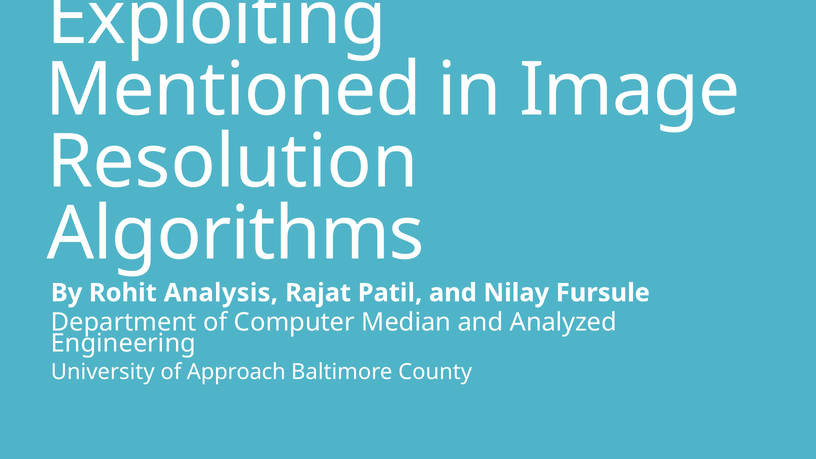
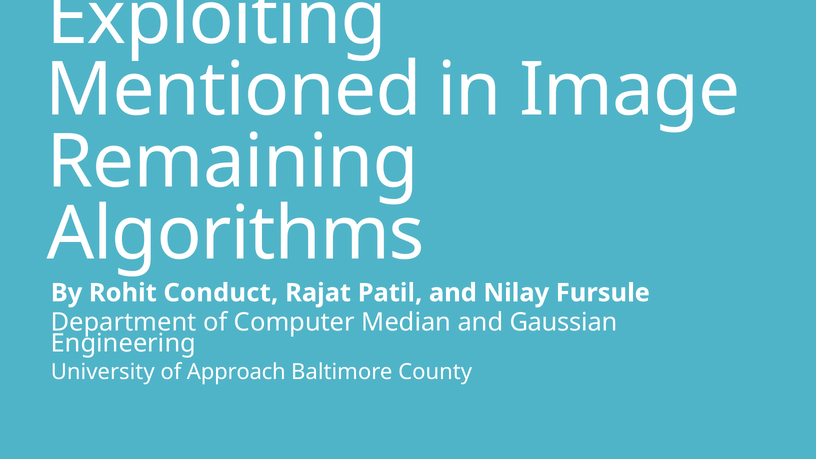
Resolution: Resolution -> Remaining
Analysis: Analysis -> Conduct
Analyzed: Analyzed -> Gaussian
